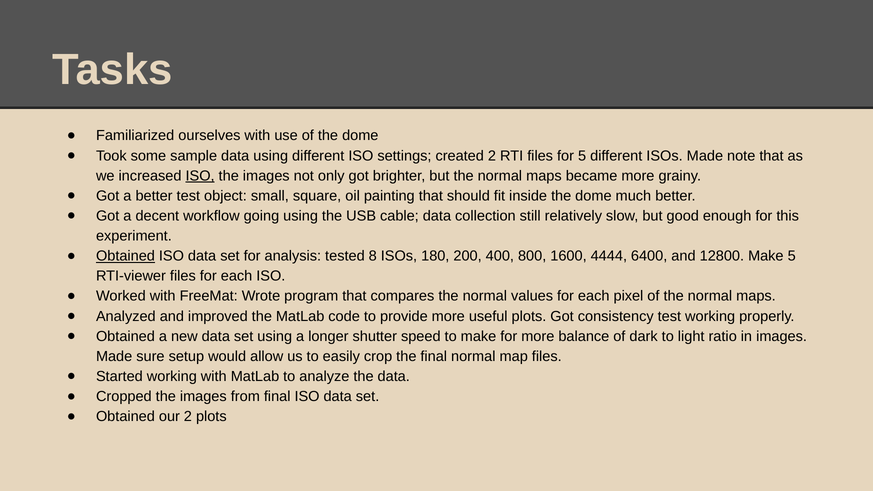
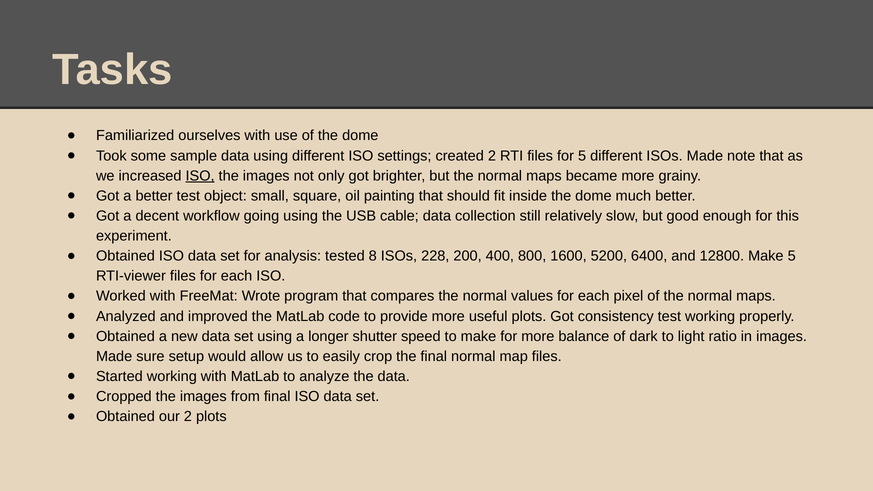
Obtained at (125, 256) underline: present -> none
180: 180 -> 228
4444: 4444 -> 5200
